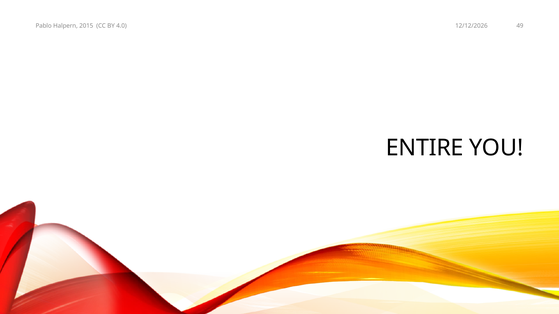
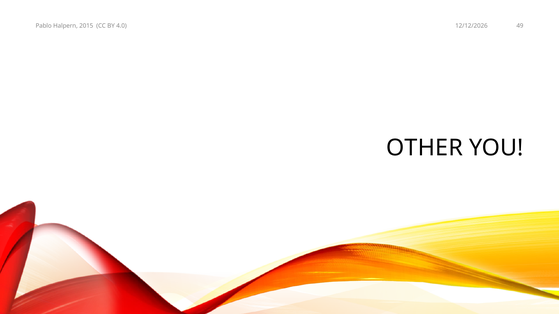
ENTIRE: ENTIRE -> OTHER
